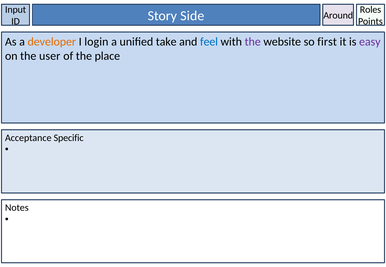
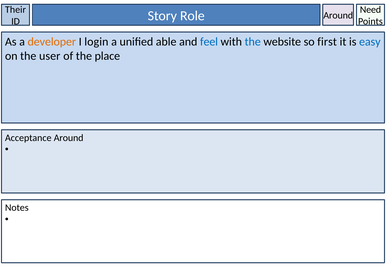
Input: Input -> Their
Roles: Roles -> Need
Side: Side -> Role
take: take -> able
the at (253, 42) colour: purple -> blue
easy colour: purple -> blue
Acceptance Specific: Specific -> Around
